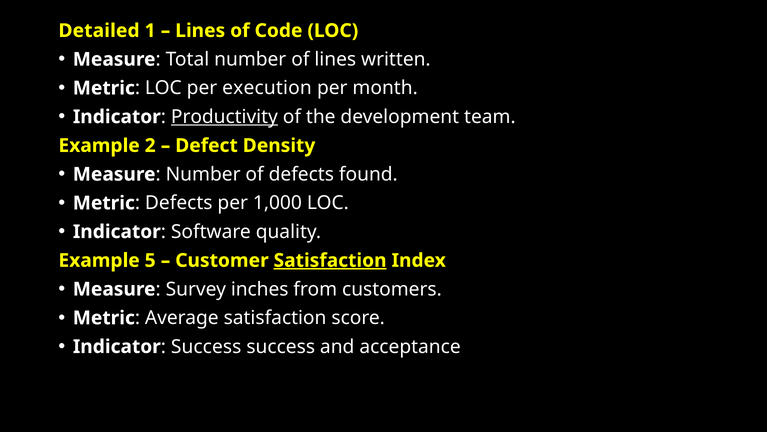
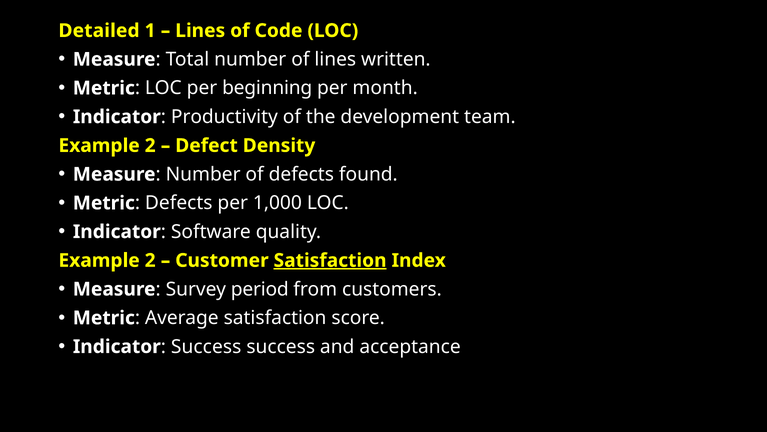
execution: execution -> beginning
Productivity underline: present -> none
5 at (150, 260): 5 -> 2
inches: inches -> period
